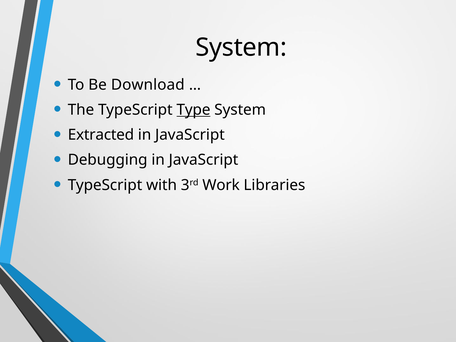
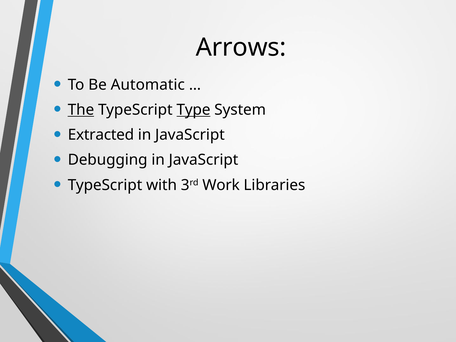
System at (241, 47): System -> Arrows
Download: Download -> Automatic
The underline: none -> present
